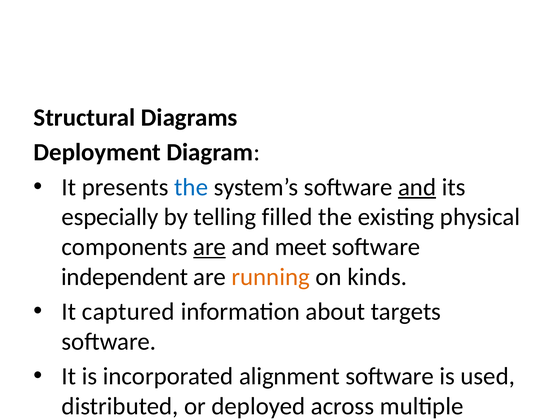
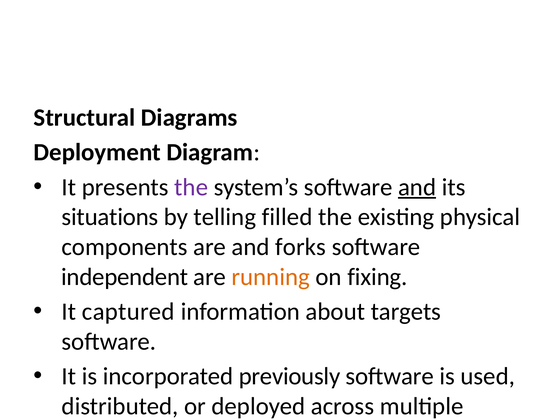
the at (191, 187) colour: blue -> purple
especially: especially -> situations
are at (210, 247) underline: present -> none
meet: meet -> forks
kinds: kinds -> fixing
alignment: alignment -> previously
